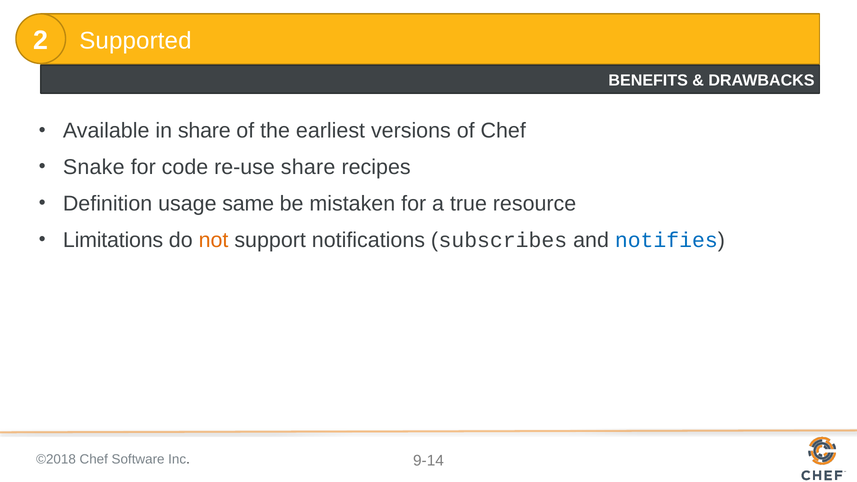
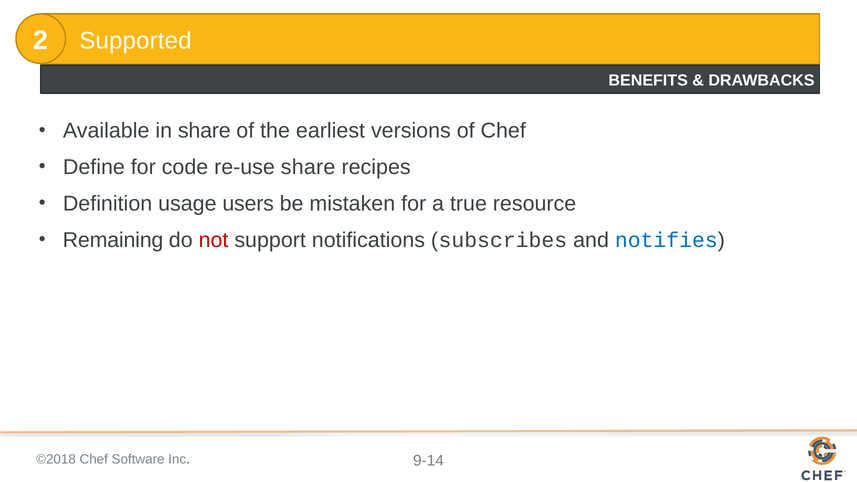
Snake: Snake -> Define
same: same -> users
Limitations: Limitations -> Remaining
not colour: orange -> red
